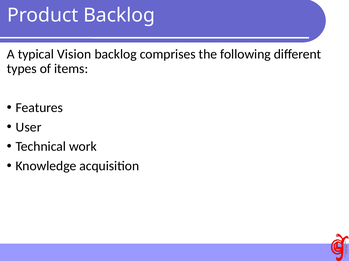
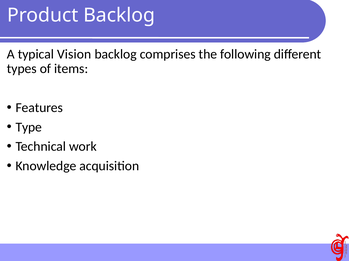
User: User -> Type
